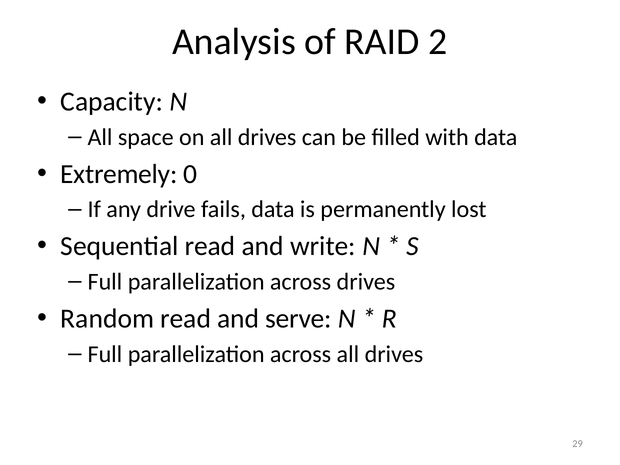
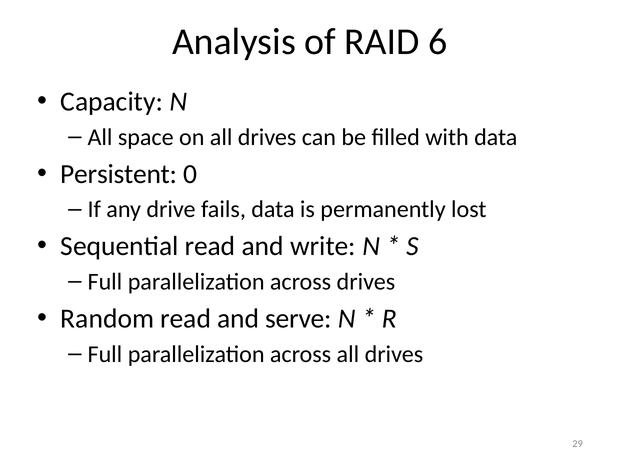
2: 2 -> 6
Extremely: Extremely -> Persistent
